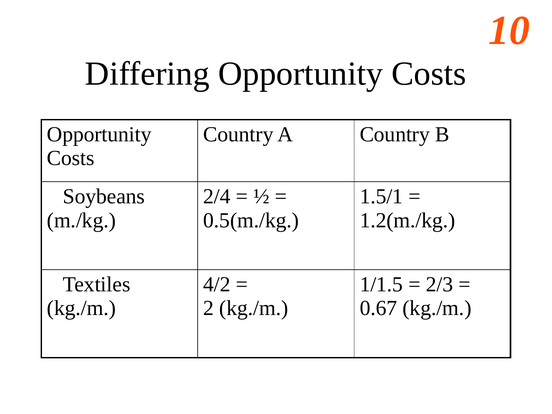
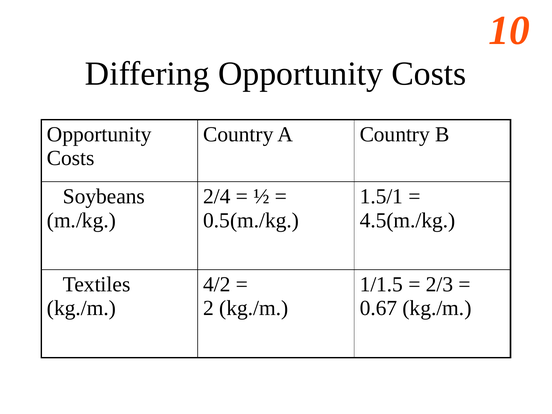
1.2(m./kg: 1.2(m./kg -> 4.5(m./kg
